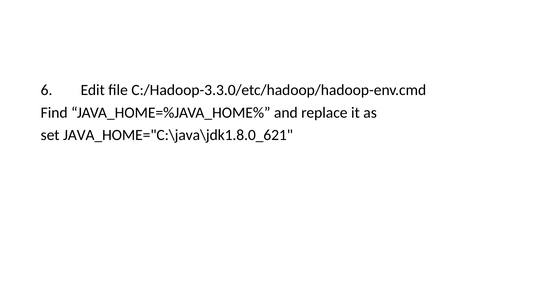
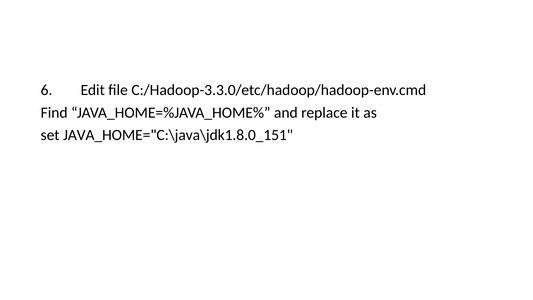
JAVA_HOME="C:\java\jdk1.8.0_621: JAVA_HOME="C:\java\jdk1.8.0_621 -> JAVA_HOME="C:\java\jdk1.8.0_151
